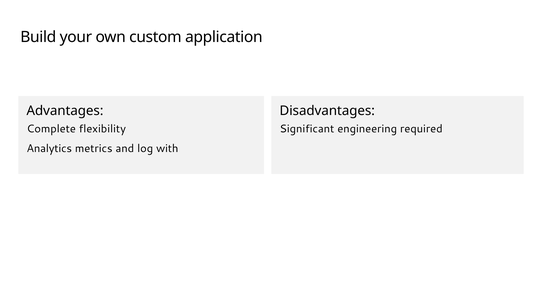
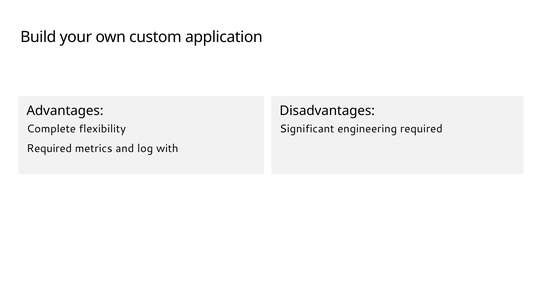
Analytics at (49, 149): Analytics -> Required
